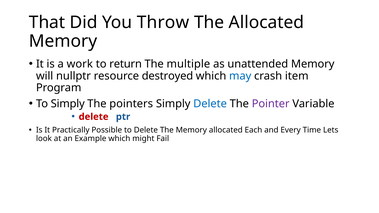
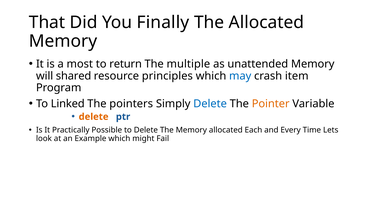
Throw: Throw -> Finally
work: work -> most
nullptr: nullptr -> shared
destroyed: destroyed -> principles
To Simply: Simply -> Linked
Pointer colour: purple -> orange
delete at (94, 117) colour: red -> orange
